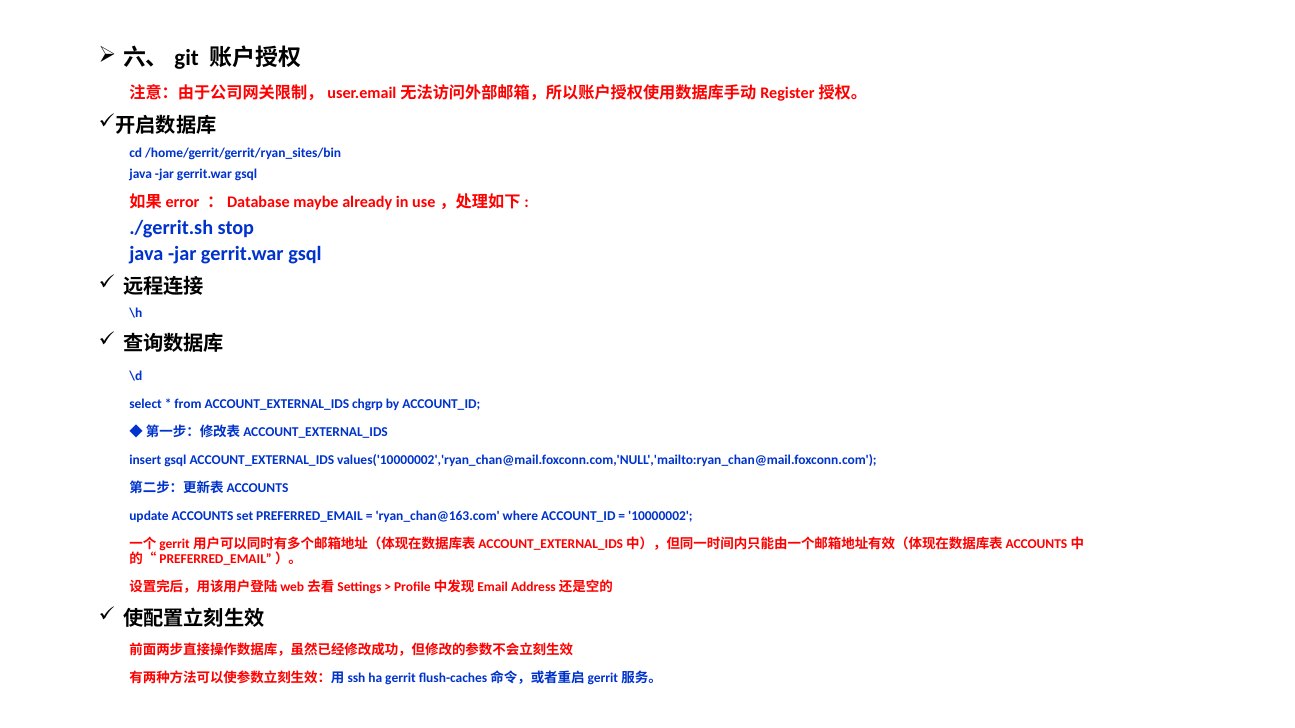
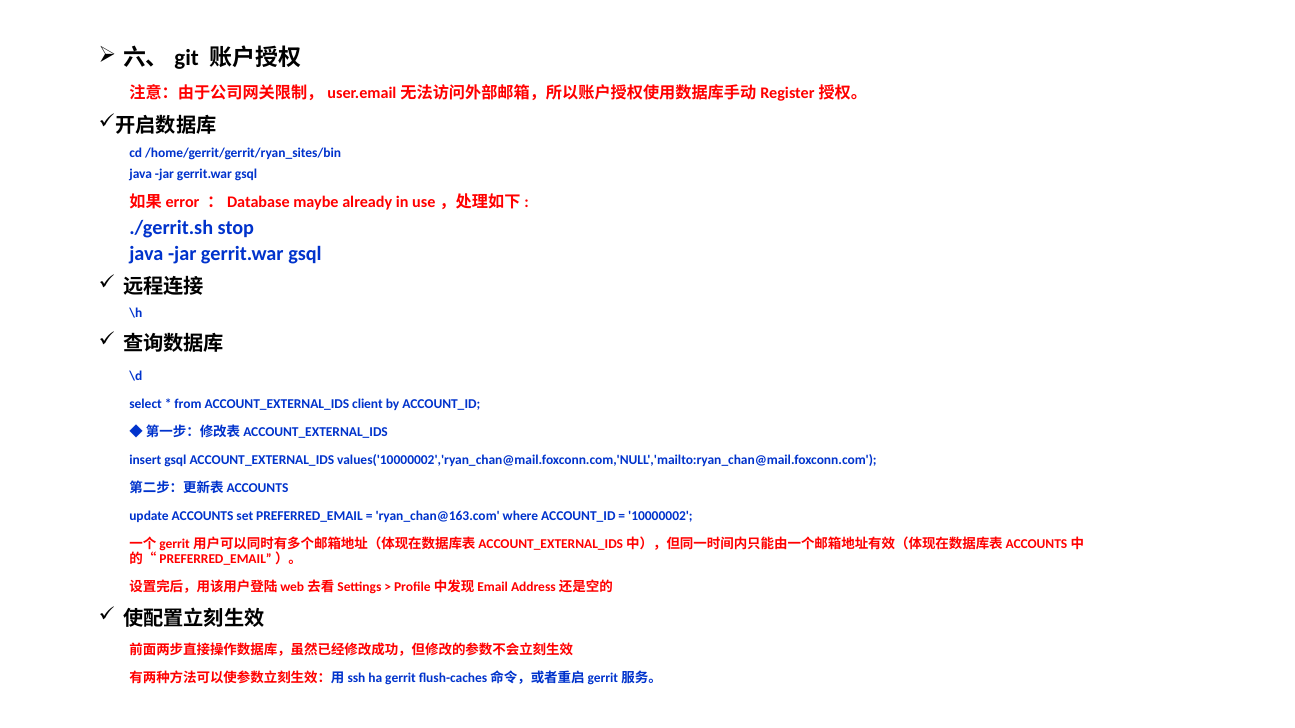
chgrp: chgrp -> client
